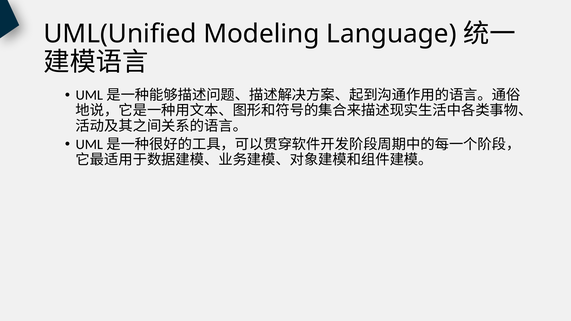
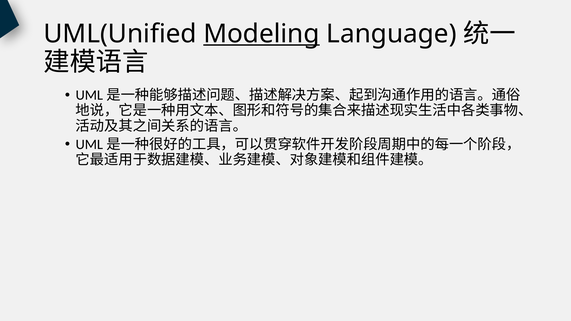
Modeling underline: none -> present
